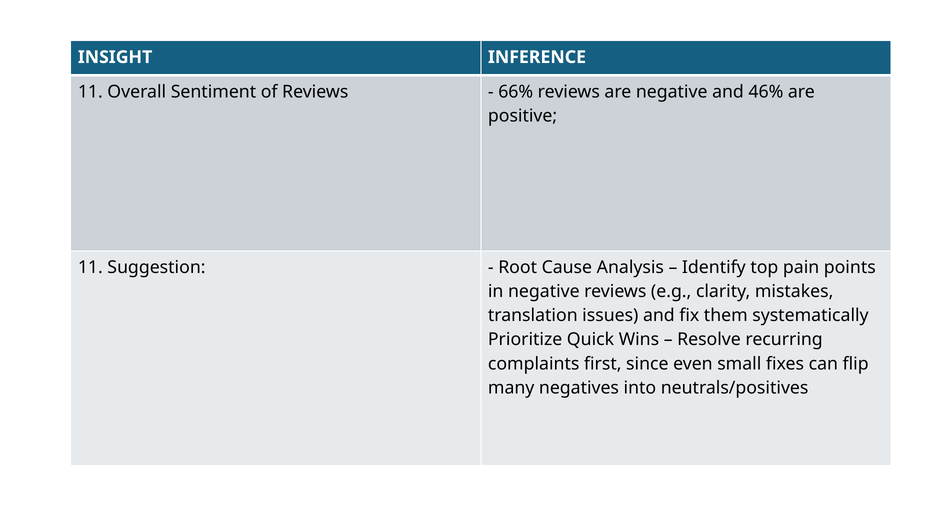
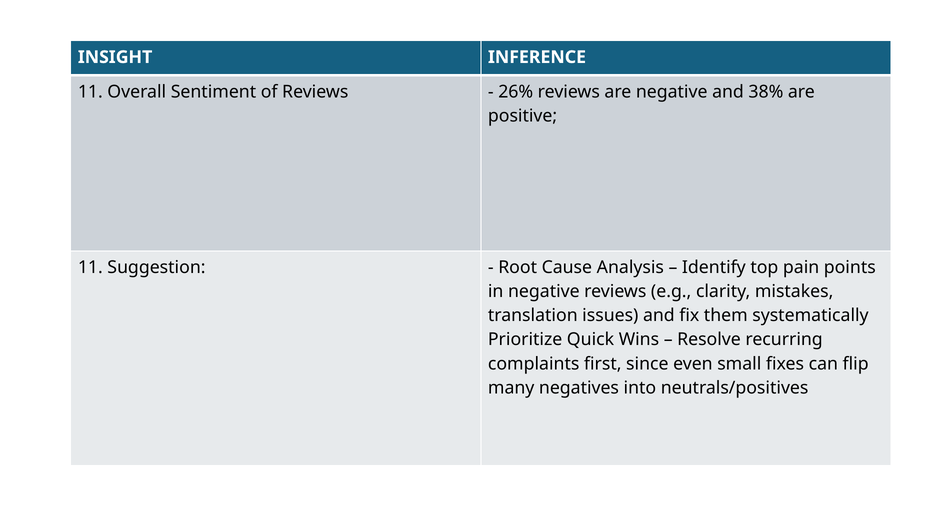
66%: 66% -> 26%
46%: 46% -> 38%
